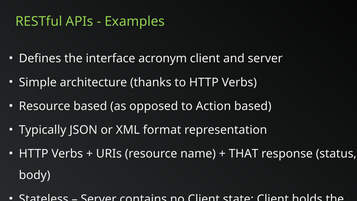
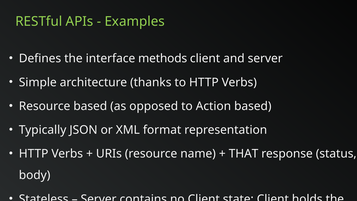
acronym: acronym -> methods
